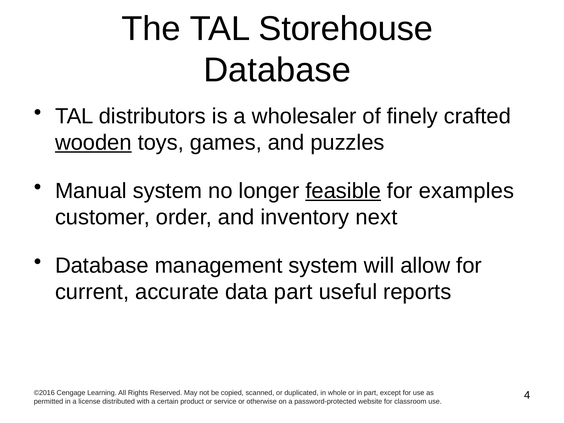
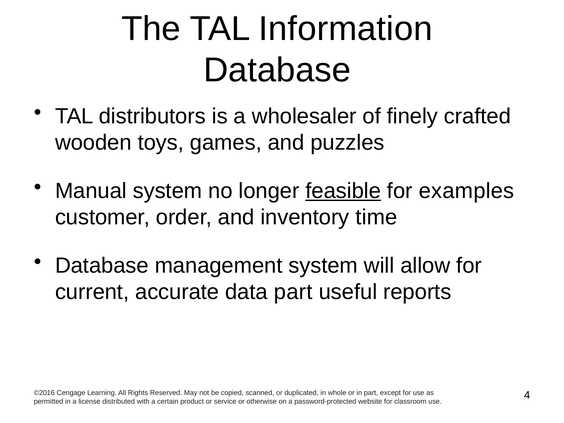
Storehouse: Storehouse -> Information
wooden underline: present -> none
next: next -> time
